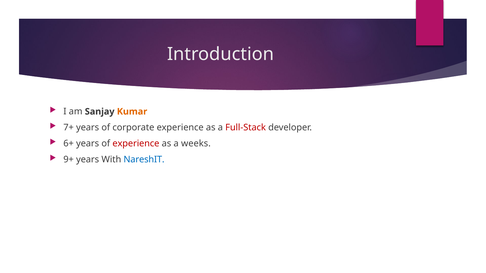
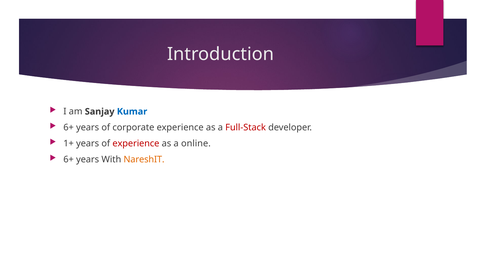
Kumar colour: orange -> blue
7+ at (69, 128): 7+ -> 6+
6+: 6+ -> 1+
weeks: weeks -> online
9+ at (69, 160): 9+ -> 6+
NareshIT colour: blue -> orange
